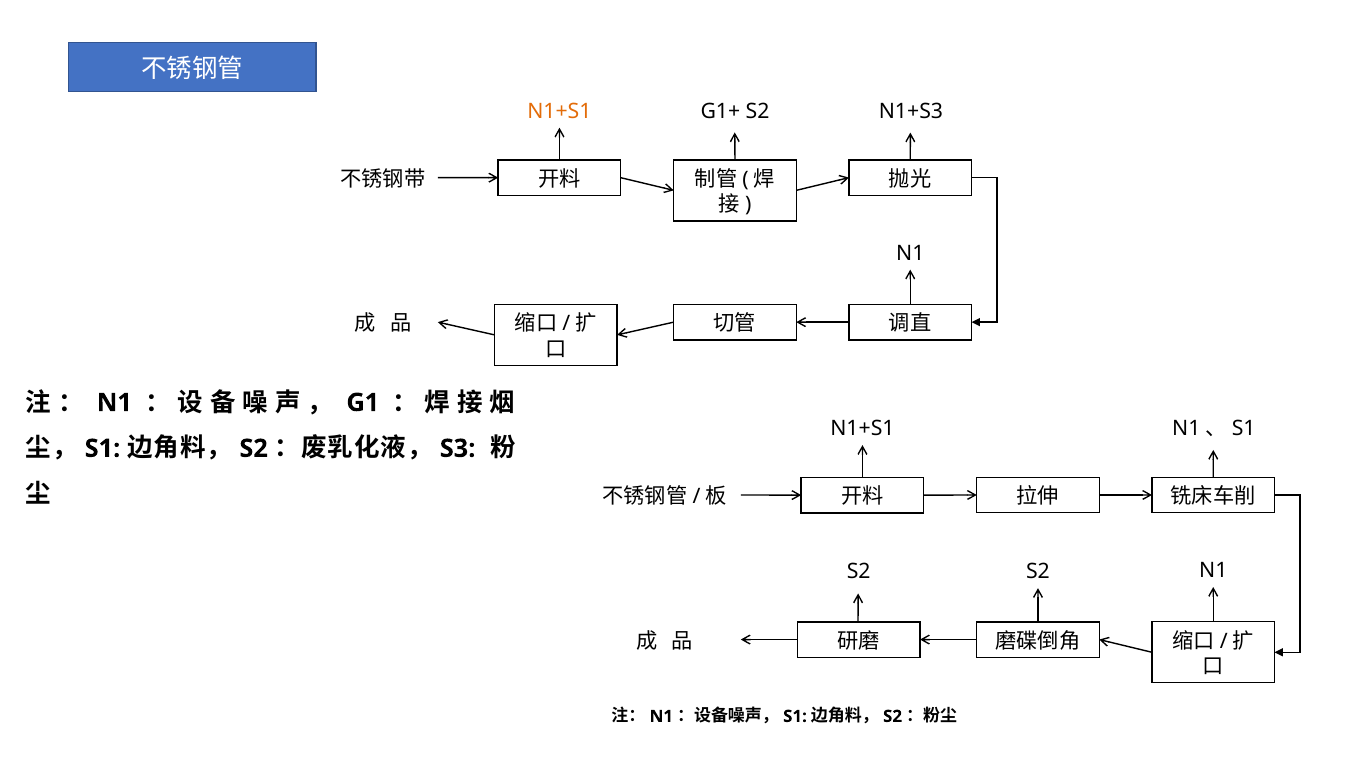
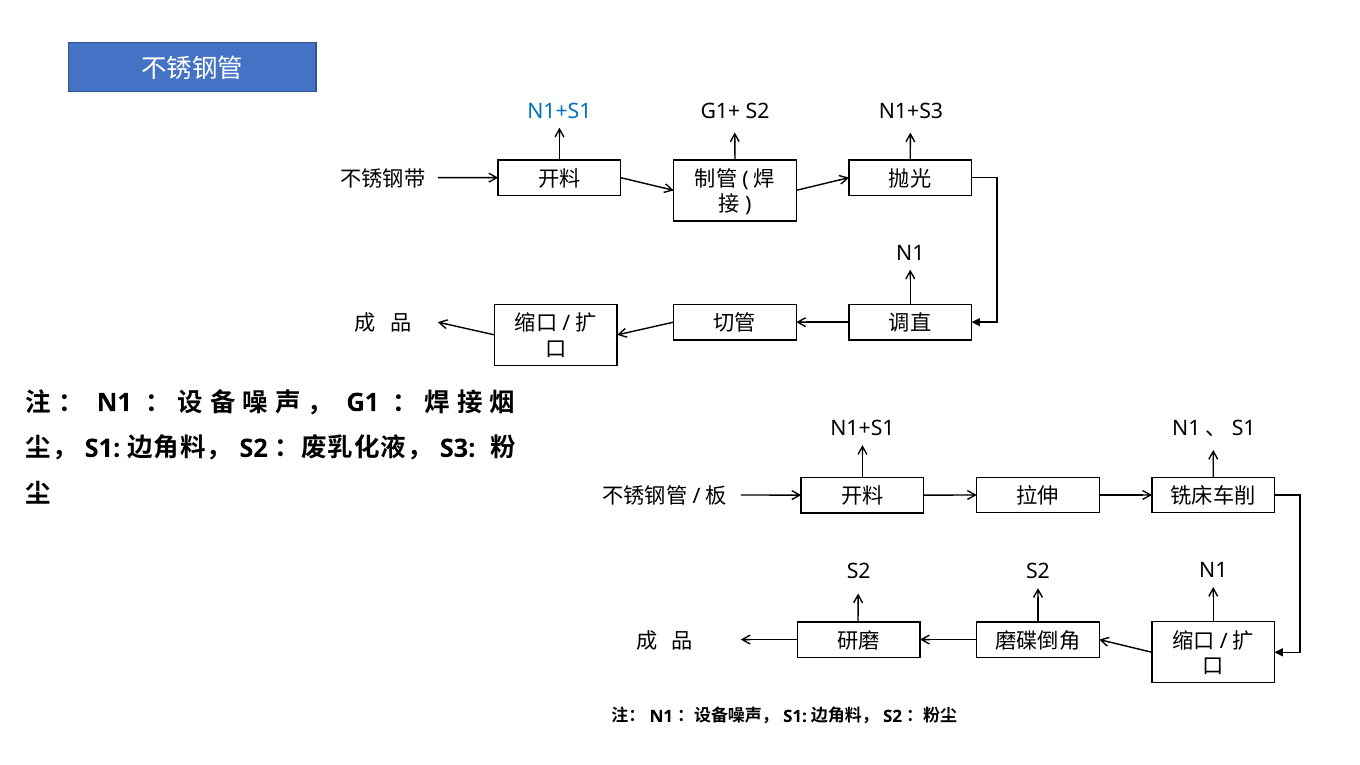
N1+S1 at (559, 111) colour: orange -> blue
